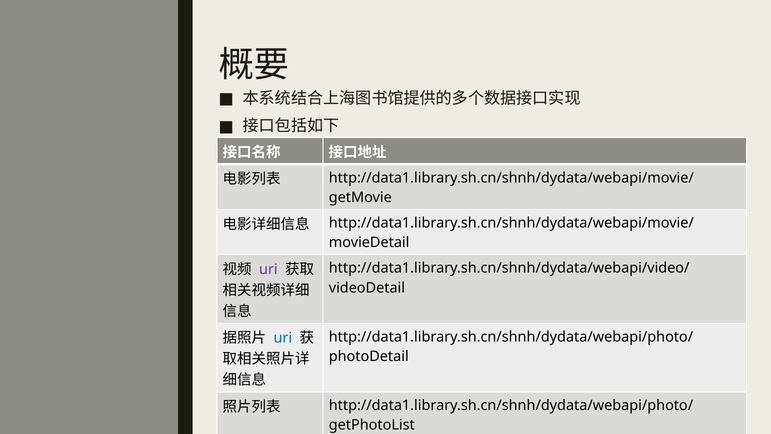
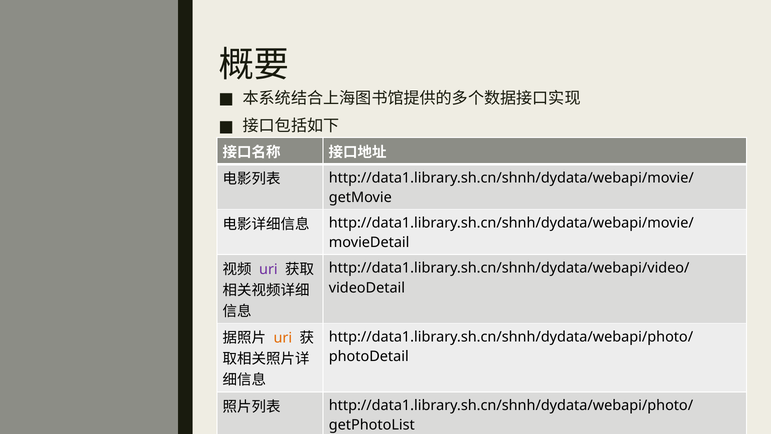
uri at (283, 338) colour: blue -> orange
